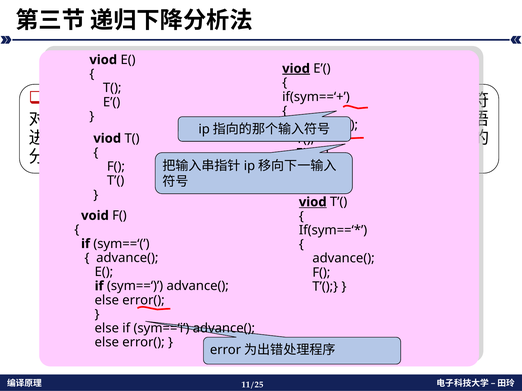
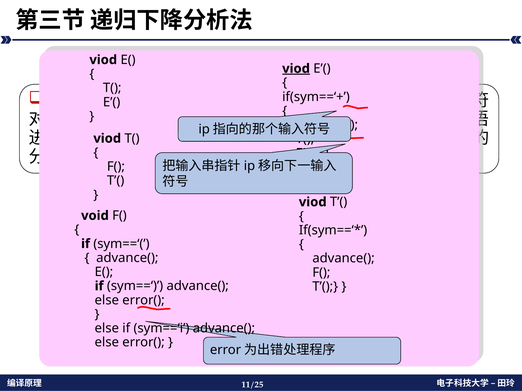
viod at (313, 202) underline: present -> none
